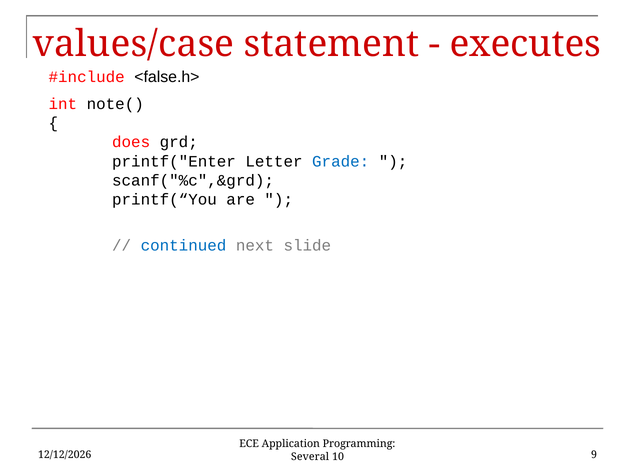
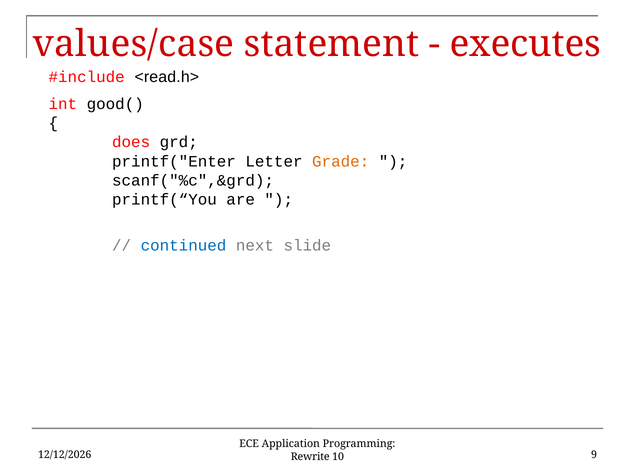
<false.h>: <false.h> -> <read.h>
note(: note( -> good(
Grade colour: blue -> orange
Several: Several -> Rewrite
